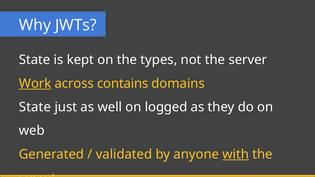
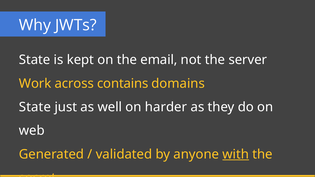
types: types -> email
Work underline: present -> none
logged: logged -> harder
